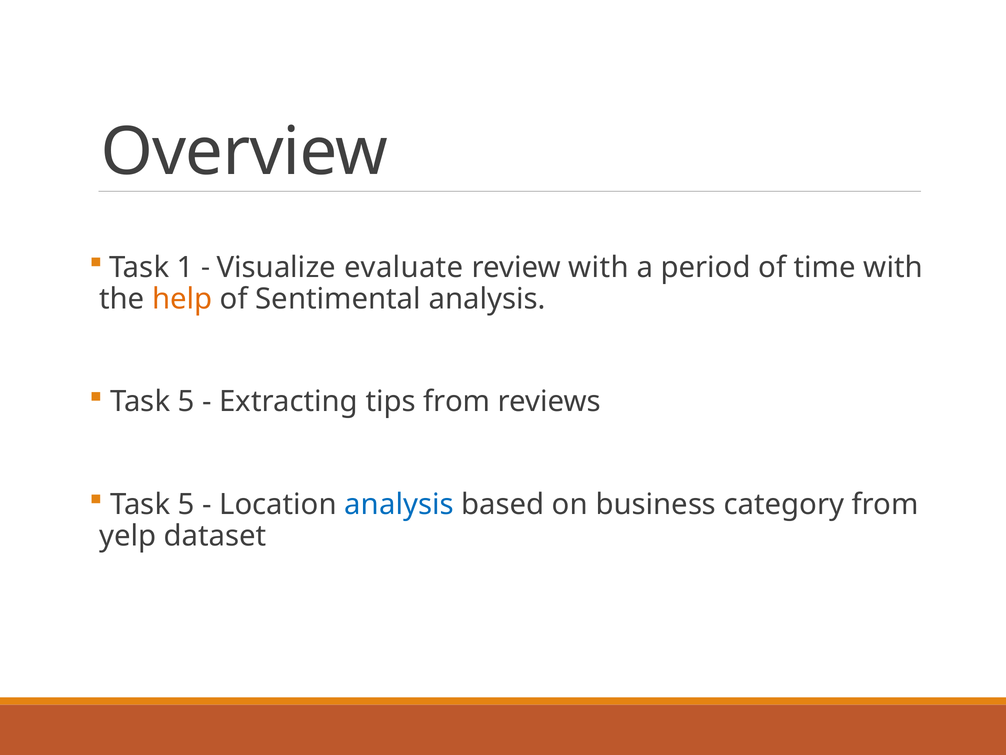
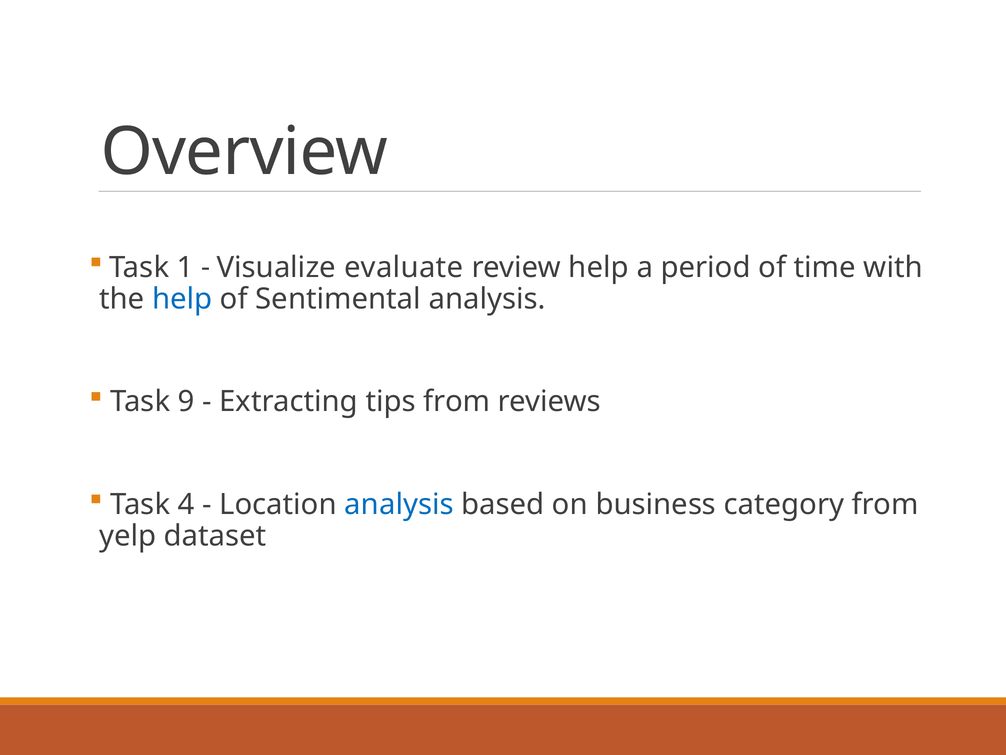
review with: with -> help
help at (182, 299) colour: orange -> blue
5 at (186, 402): 5 -> 9
5 at (186, 504): 5 -> 4
